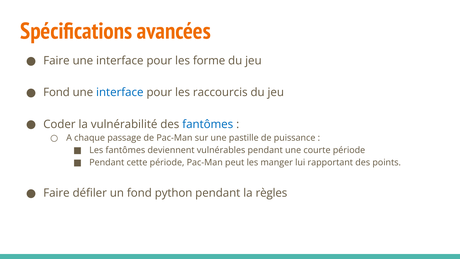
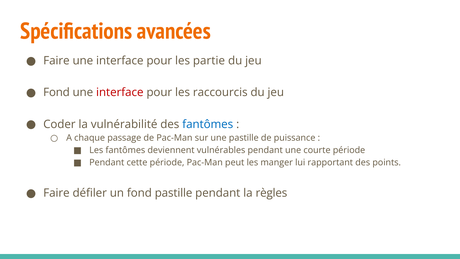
forme: forme -> partie
interface at (120, 92) colour: blue -> red
fond python: python -> pastille
